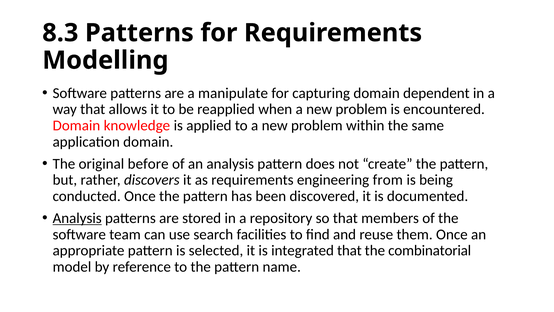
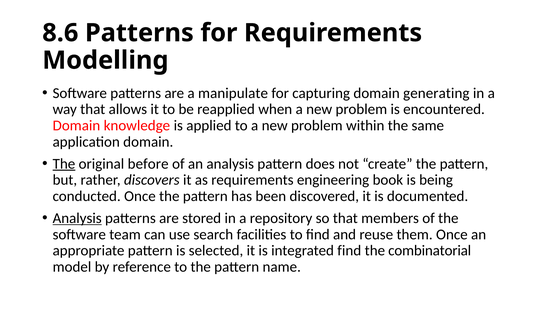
8.3: 8.3 -> 8.6
dependent: dependent -> generating
The at (64, 164) underline: none -> present
from: from -> book
integrated that: that -> find
